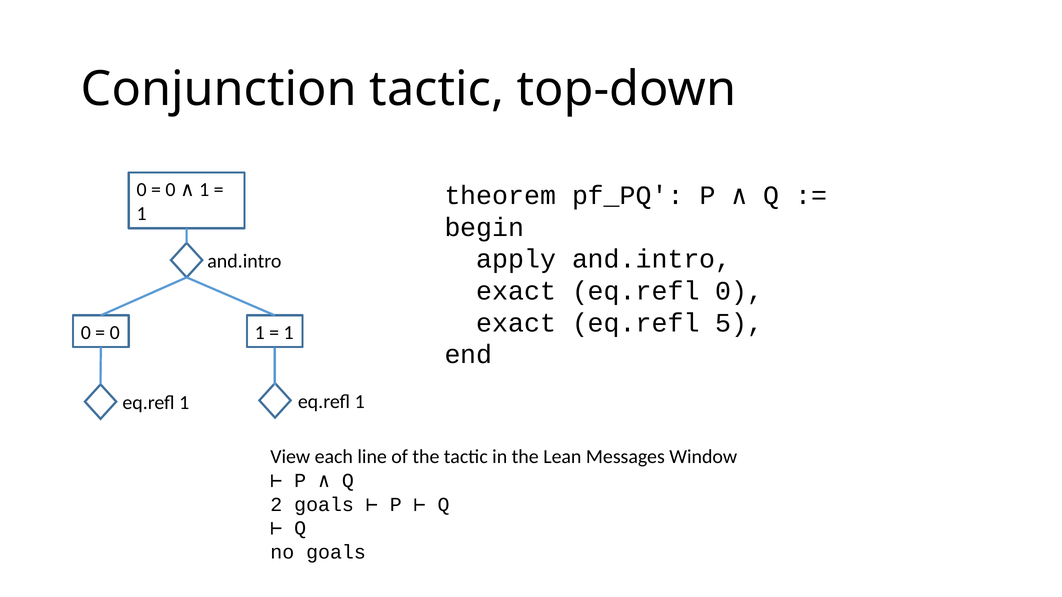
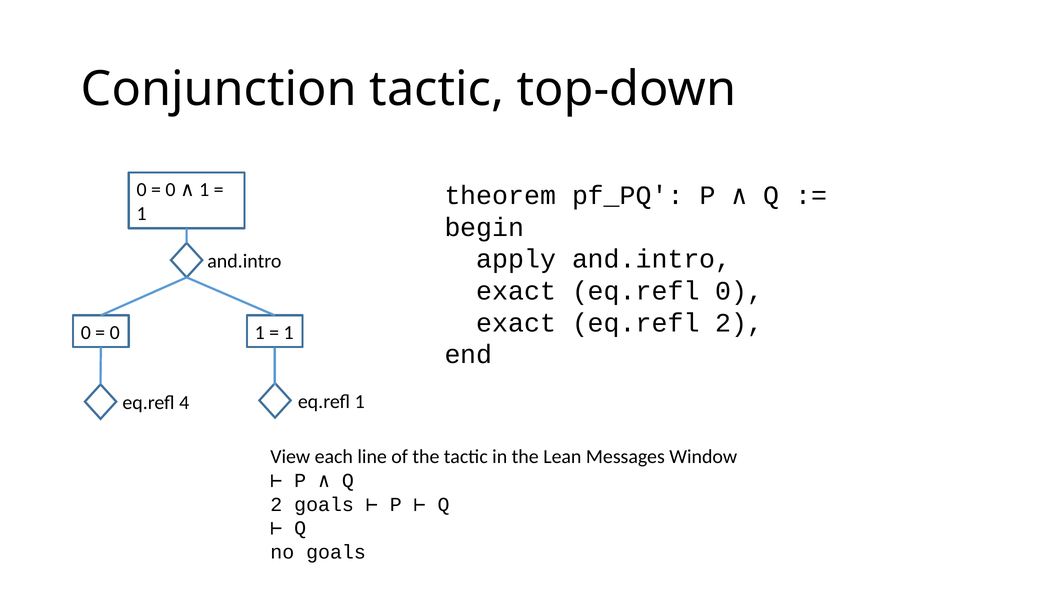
eq.refl 5: 5 -> 2
1 at (184, 403): 1 -> 4
